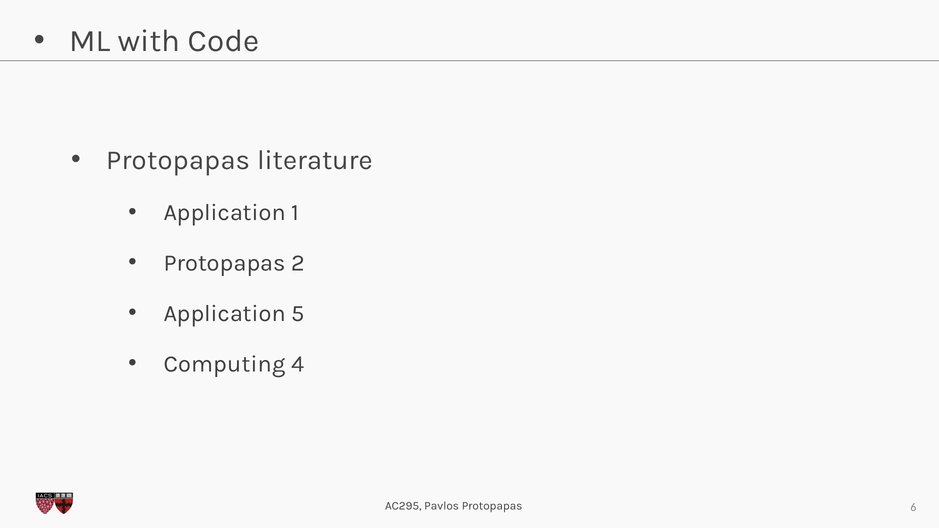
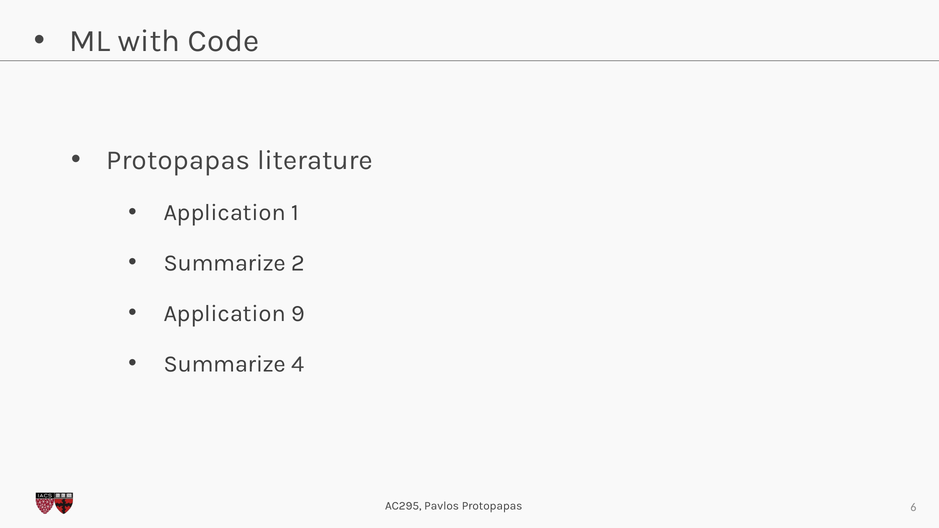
Protopapas at (225, 263): Protopapas -> Summarize
5: 5 -> 9
Computing at (225, 364): Computing -> Summarize
